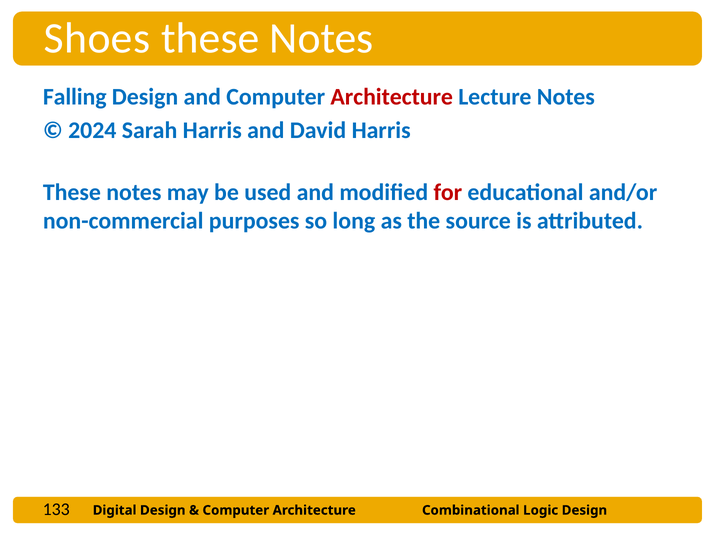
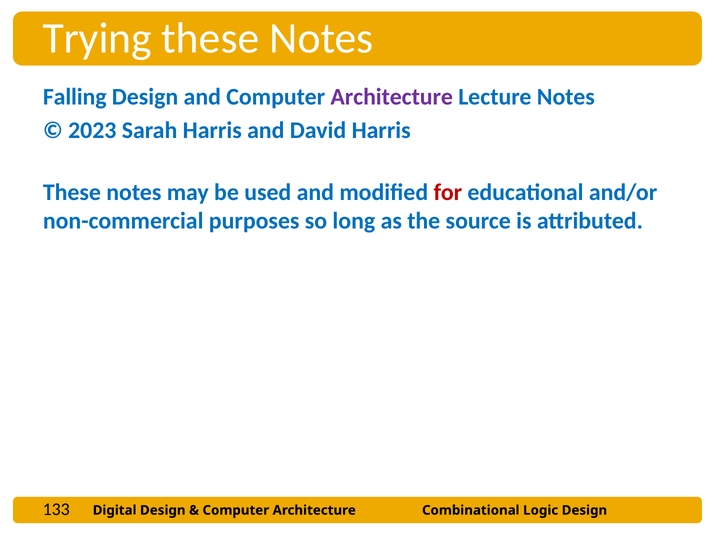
Shoes: Shoes -> Trying
Architecture at (392, 97) colour: red -> purple
2024: 2024 -> 2023
